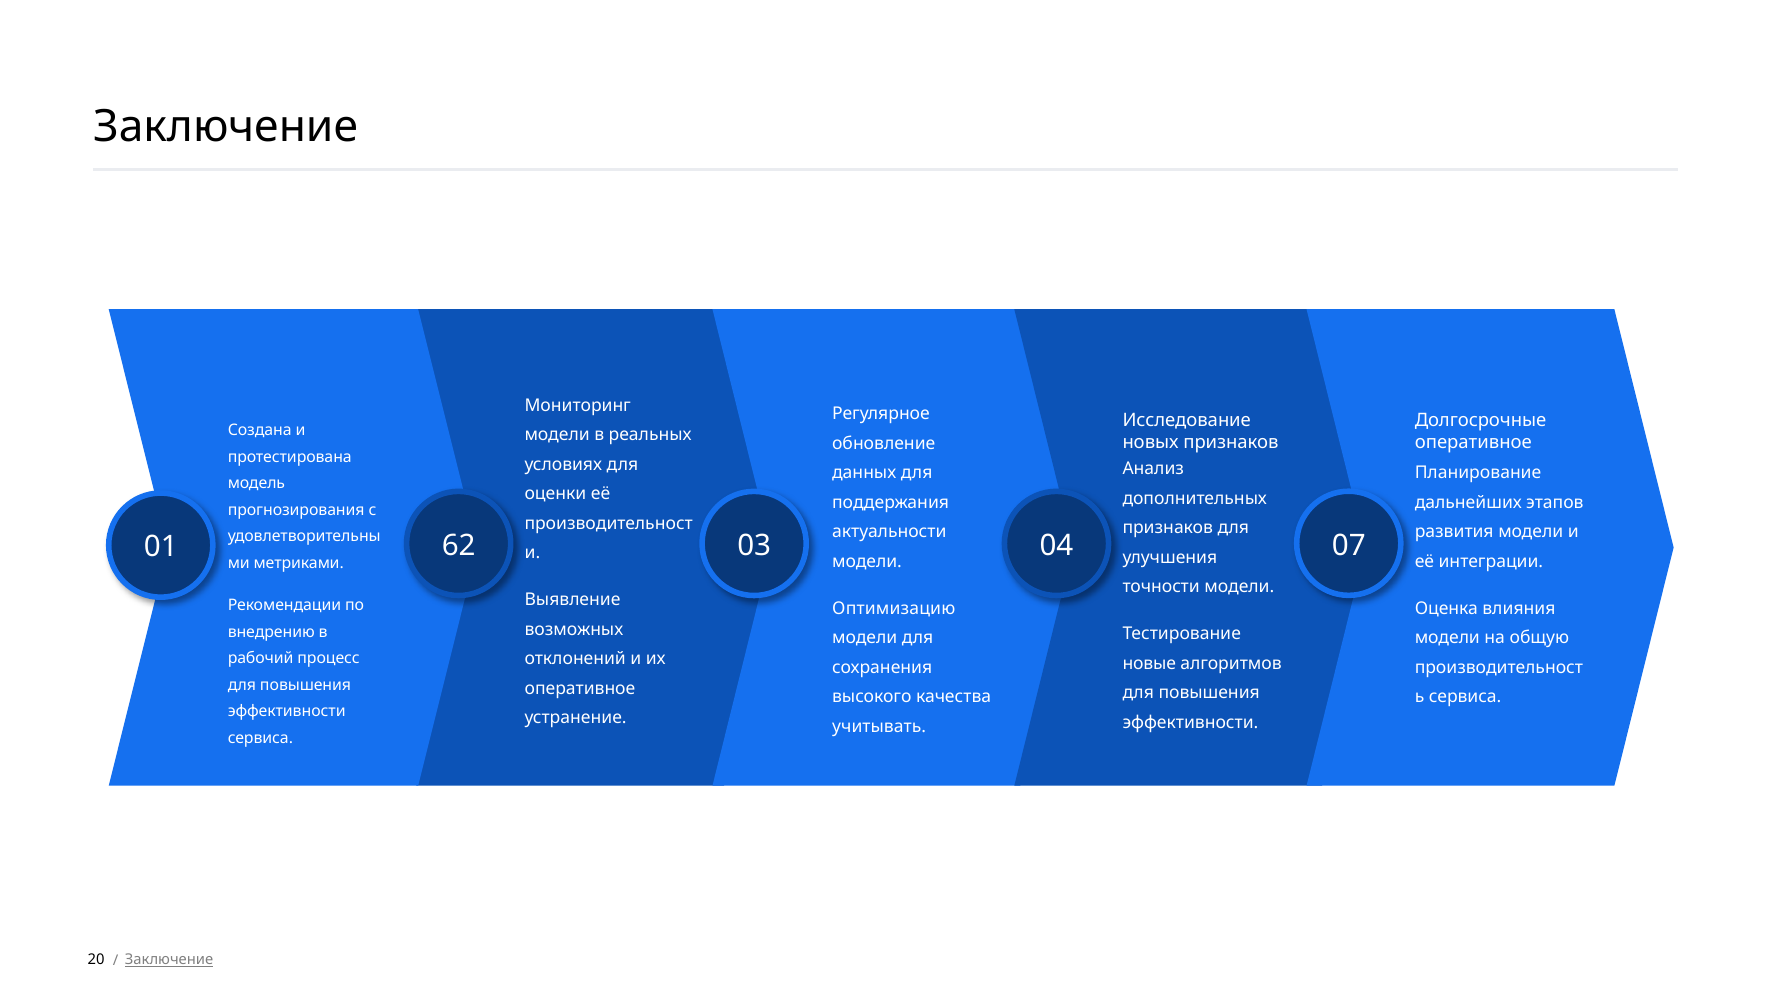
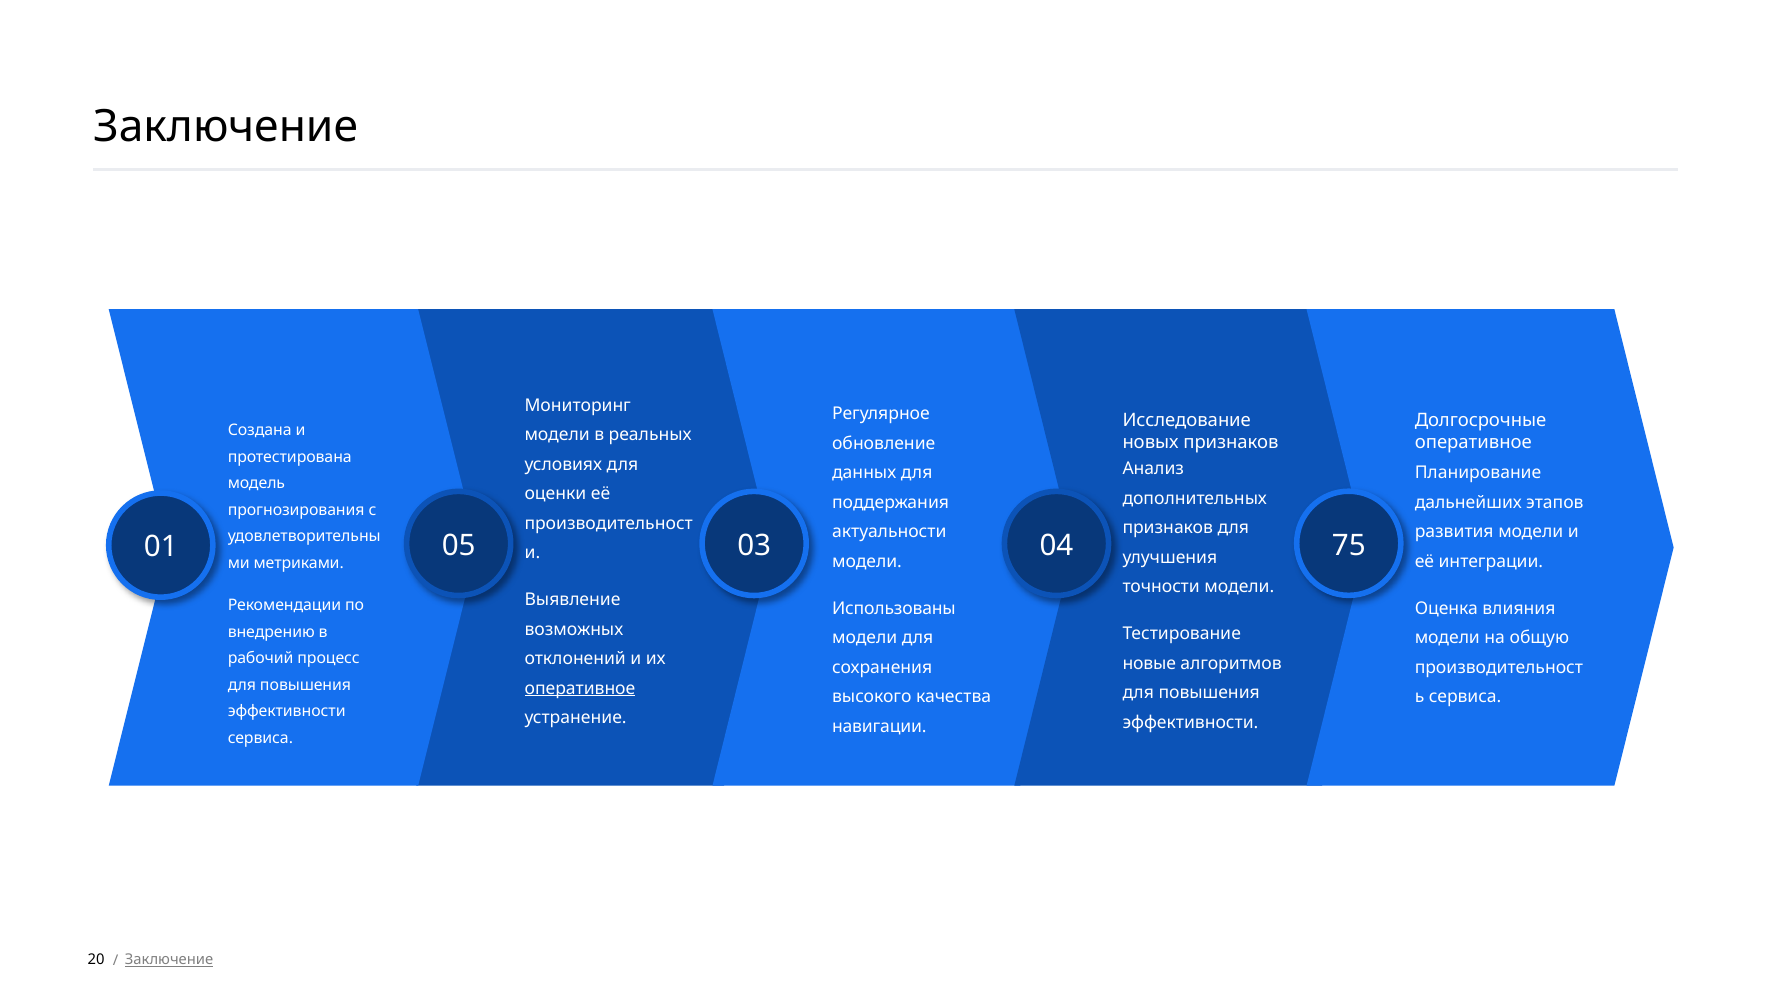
62: 62 -> 05
07: 07 -> 75
Оптимизацию: Оптимизацию -> Использованы
оперативное at (580, 688) underline: none -> present
учитывать: учитывать -> навигации
